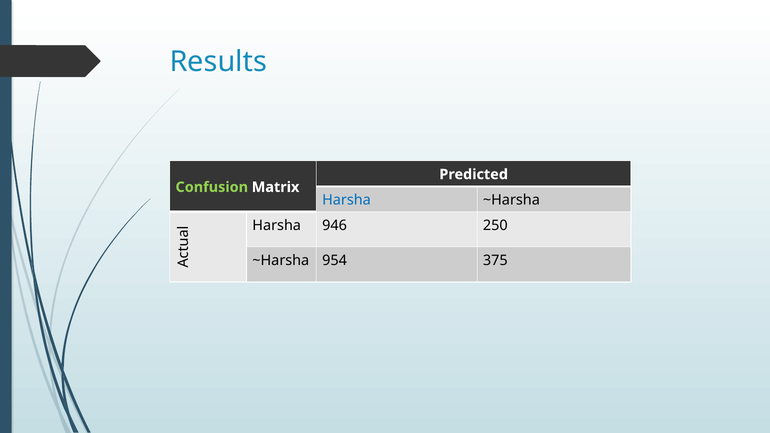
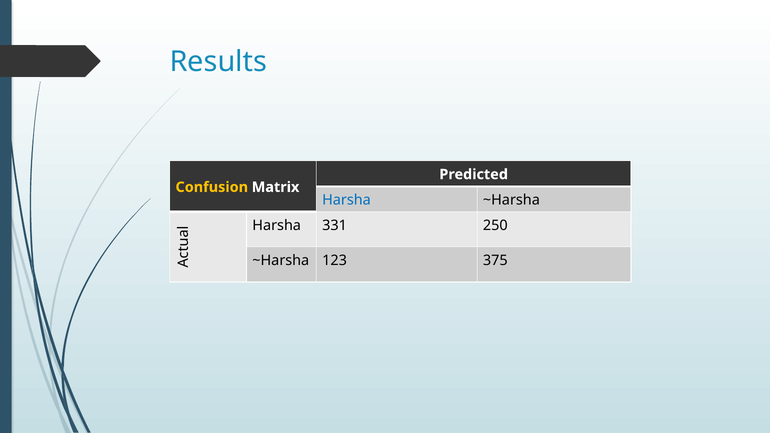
Confusion colour: light green -> yellow
946: 946 -> 331
954: 954 -> 123
